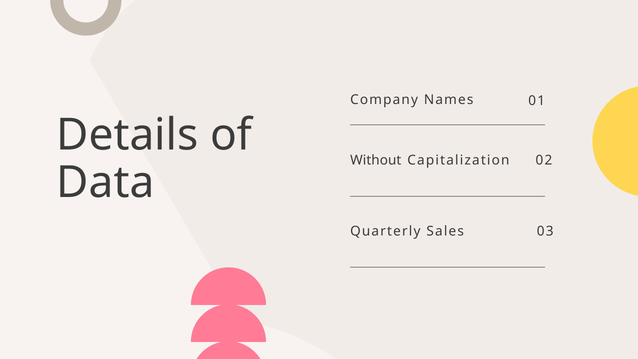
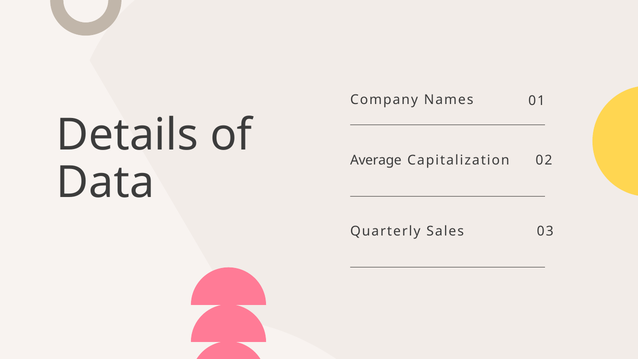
Without: Without -> Average
